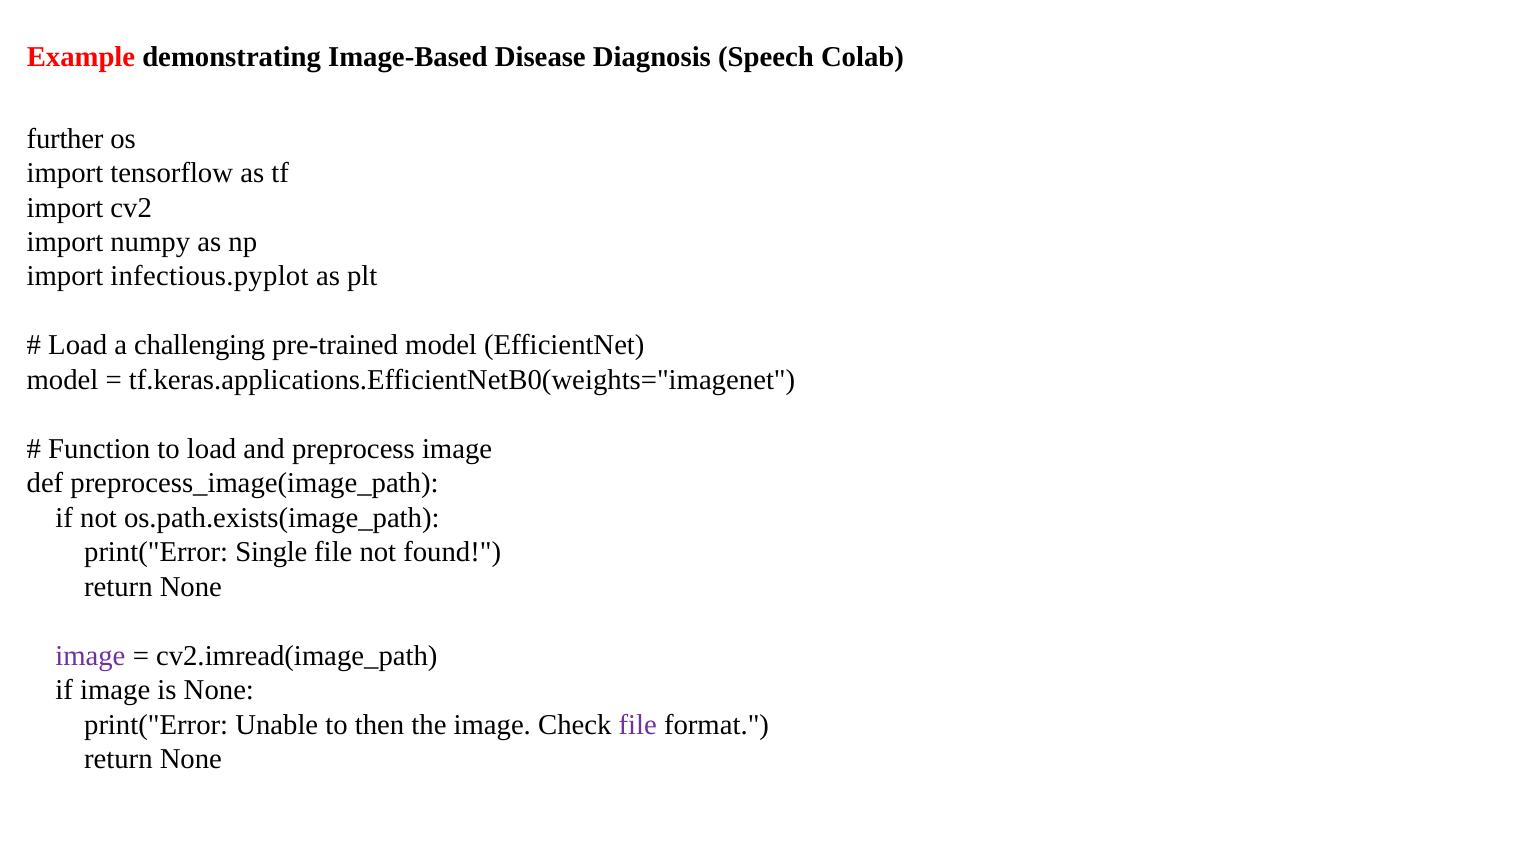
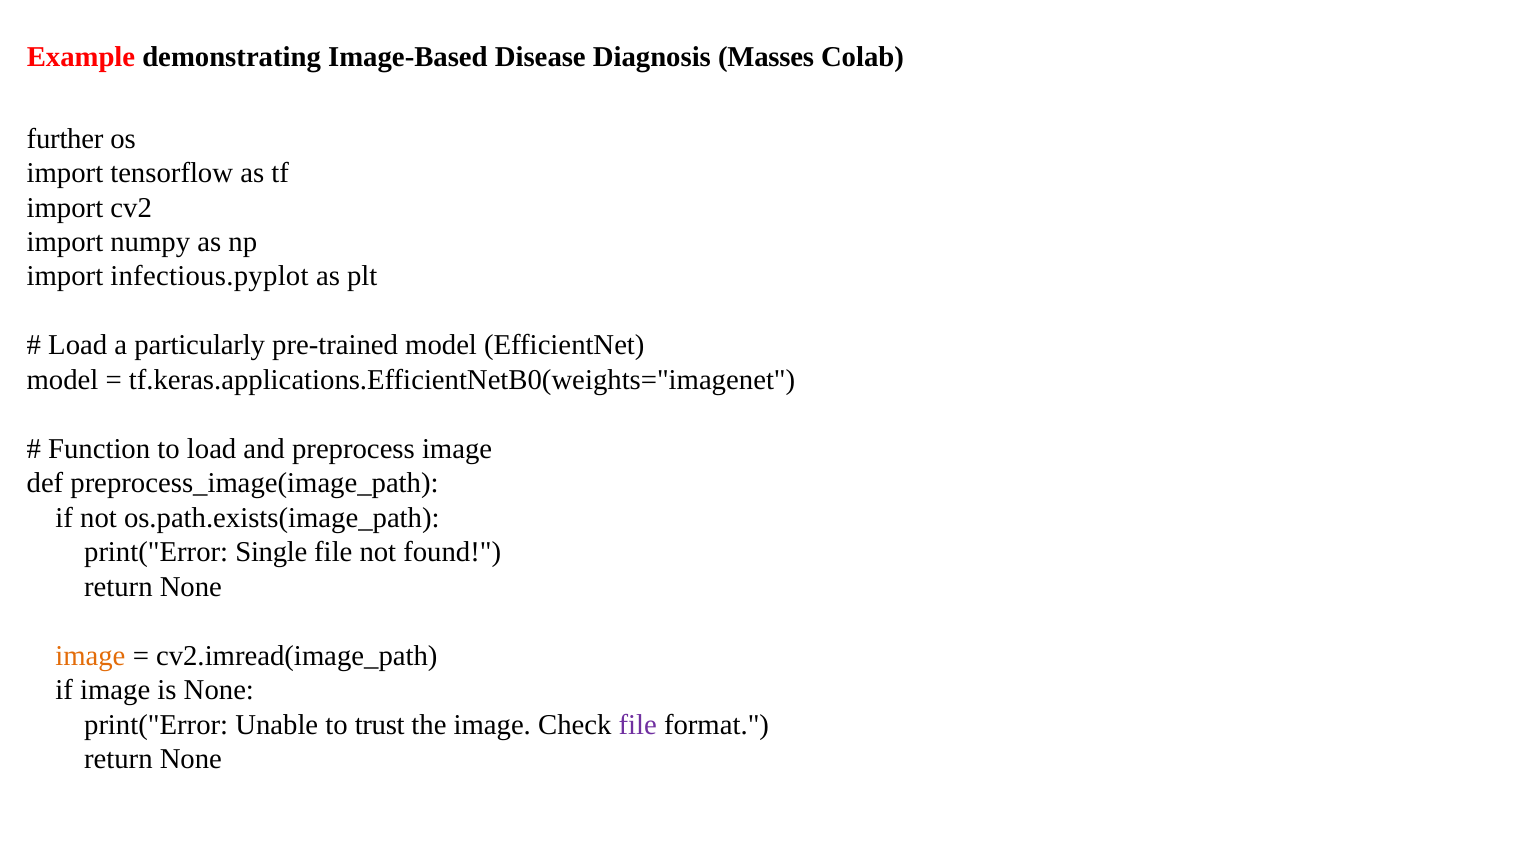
Speech: Speech -> Masses
challenging: challenging -> particularly
image at (90, 656) colour: purple -> orange
then: then -> trust
